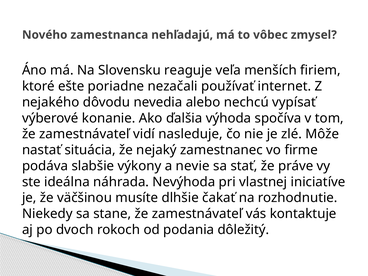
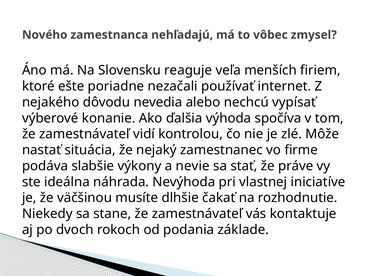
nasleduje: nasleduje -> kontrolou
dôležitý: dôležitý -> základe
